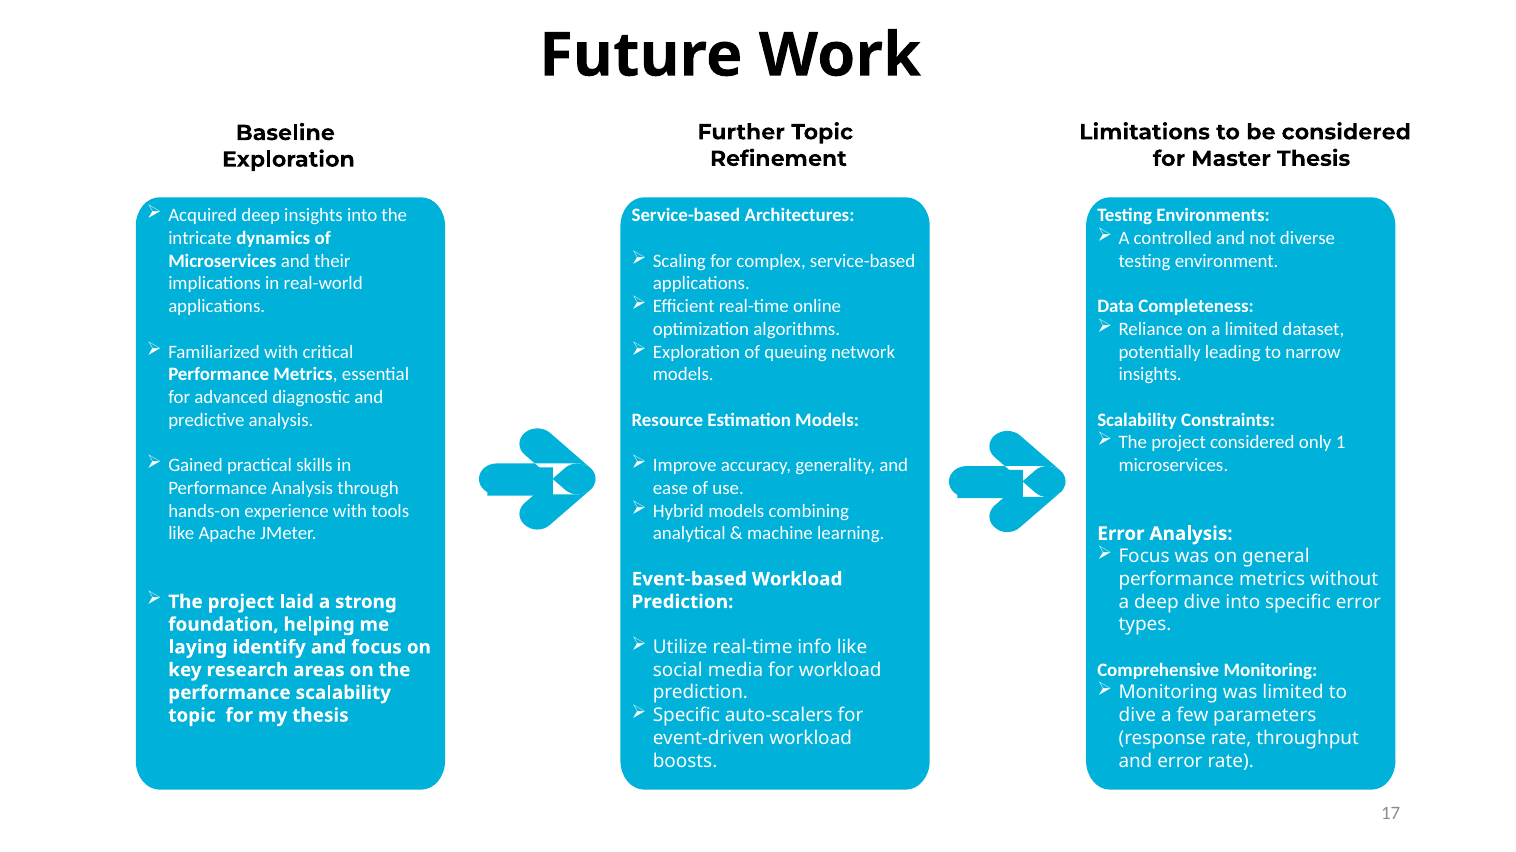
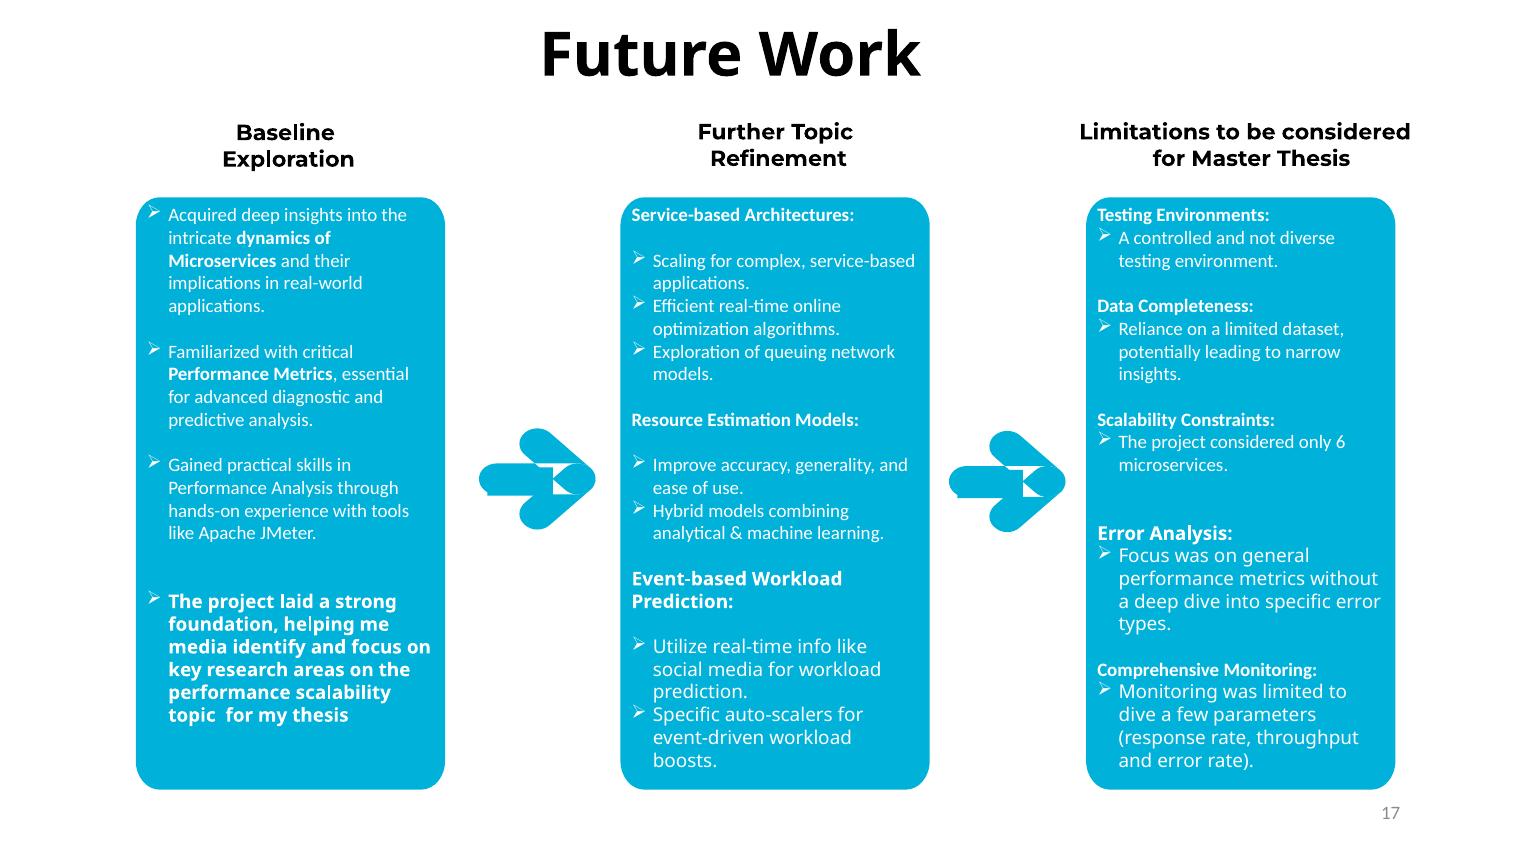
1: 1 -> 6
laying at (198, 648): laying -> media
